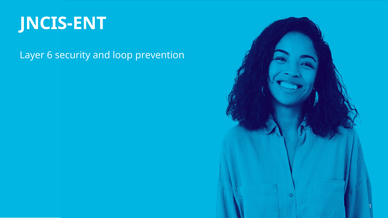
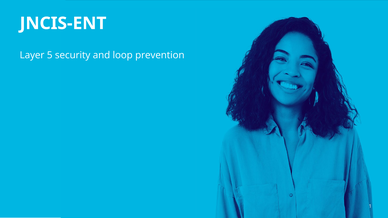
6: 6 -> 5
